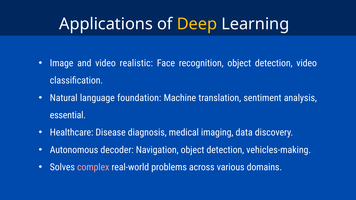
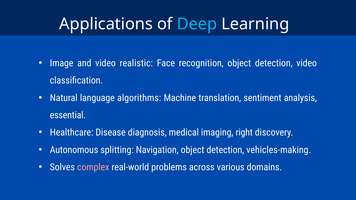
Deep colour: yellow -> light blue
foundation: foundation -> algorithms
data: data -> right
decoder: decoder -> splitting
